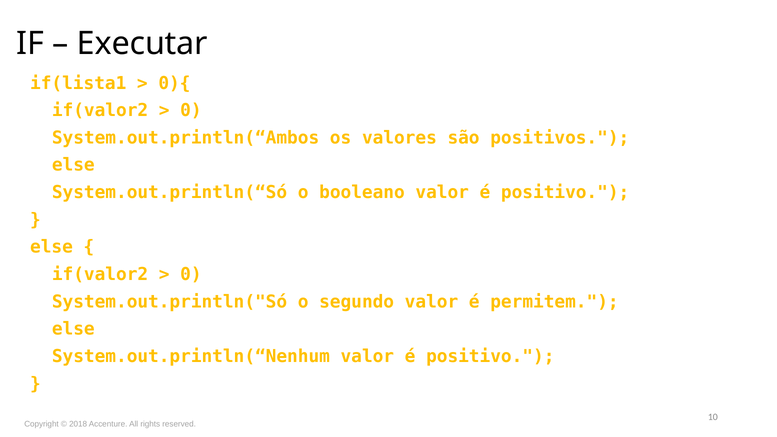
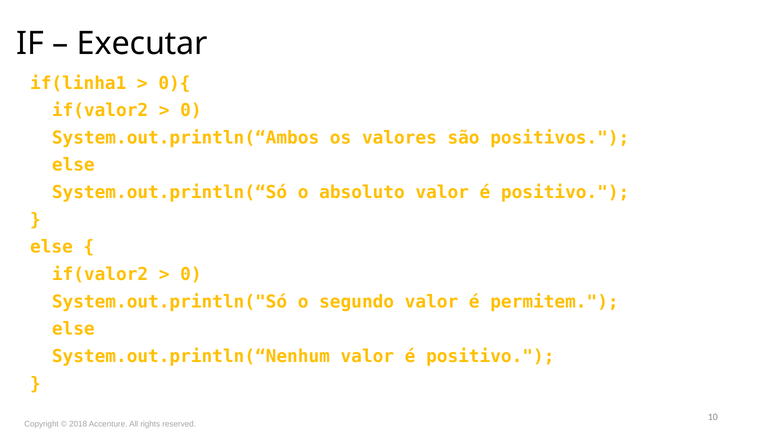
if(lista1: if(lista1 -> if(linha1
booleano: booleano -> absoluto
